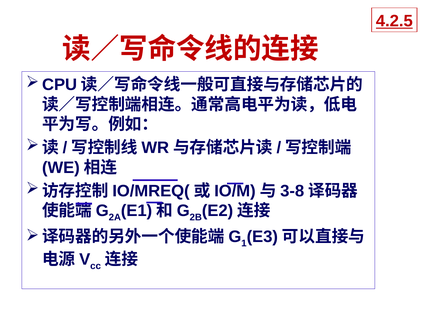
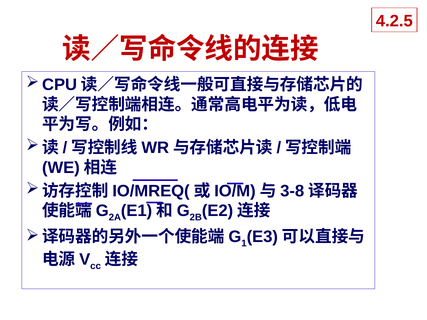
4.2.5 underline: present -> none
